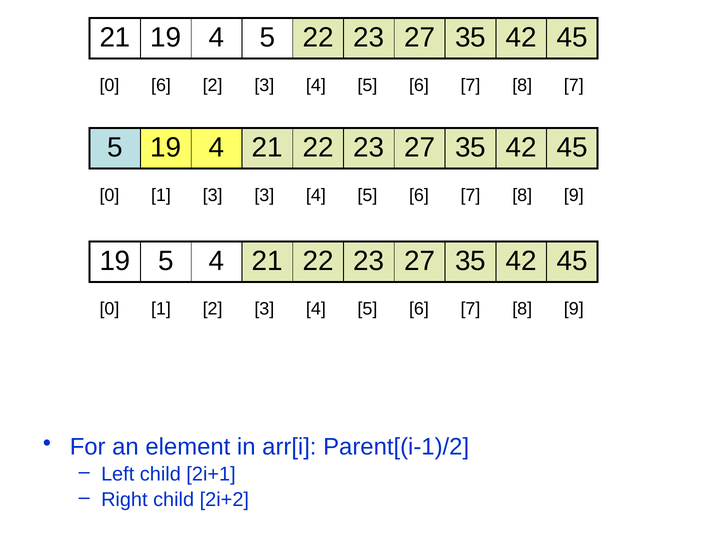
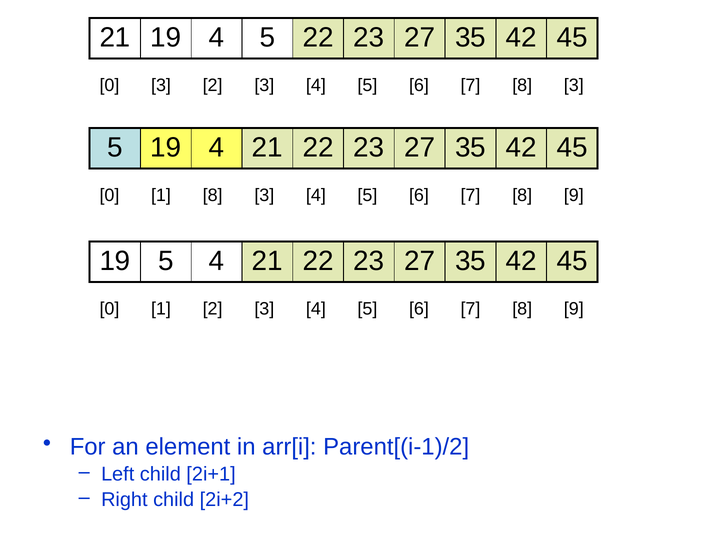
0 6: 6 -> 3
7 8 7: 7 -> 3
1 3: 3 -> 8
